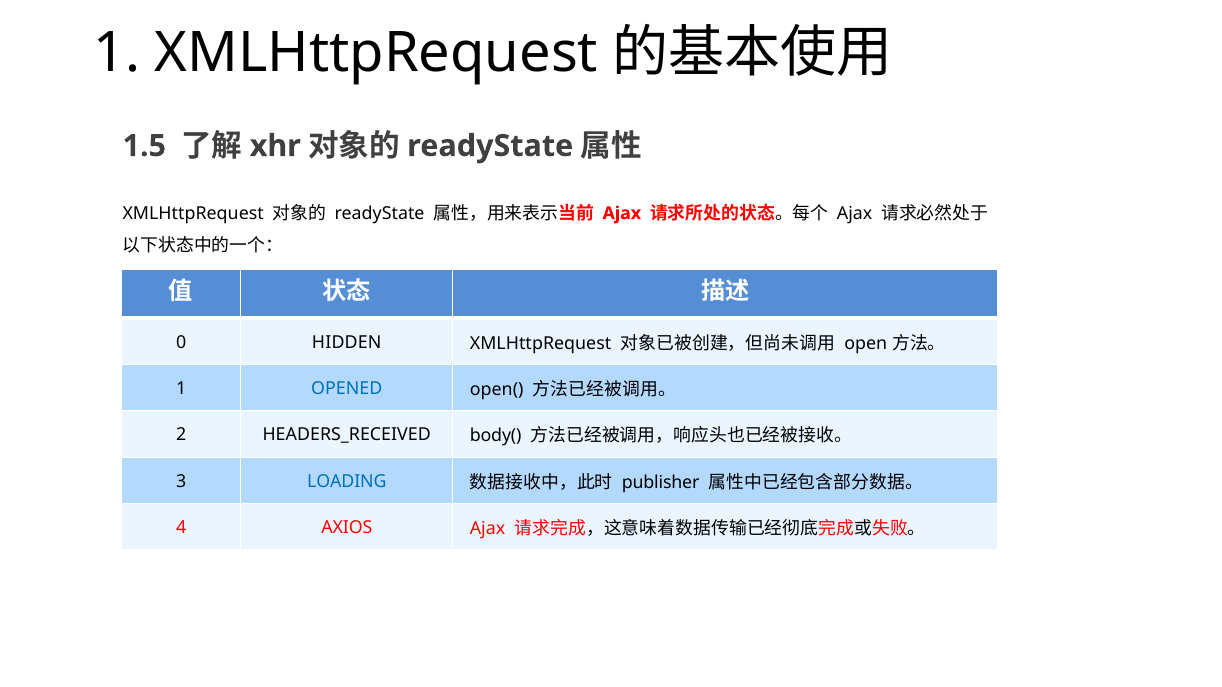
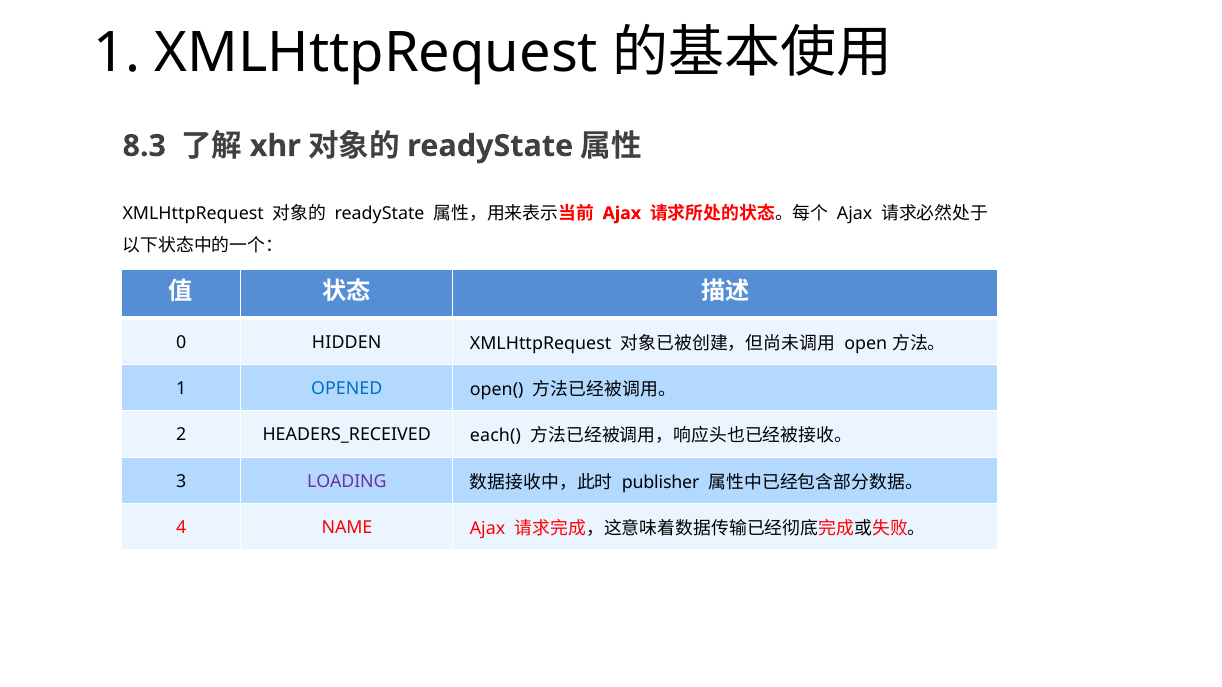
1.5: 1.5 -> 8.3
body(: body( -> each(
LOADING colour: blue -> purple
AXIOS: AXIOS -> NAME
